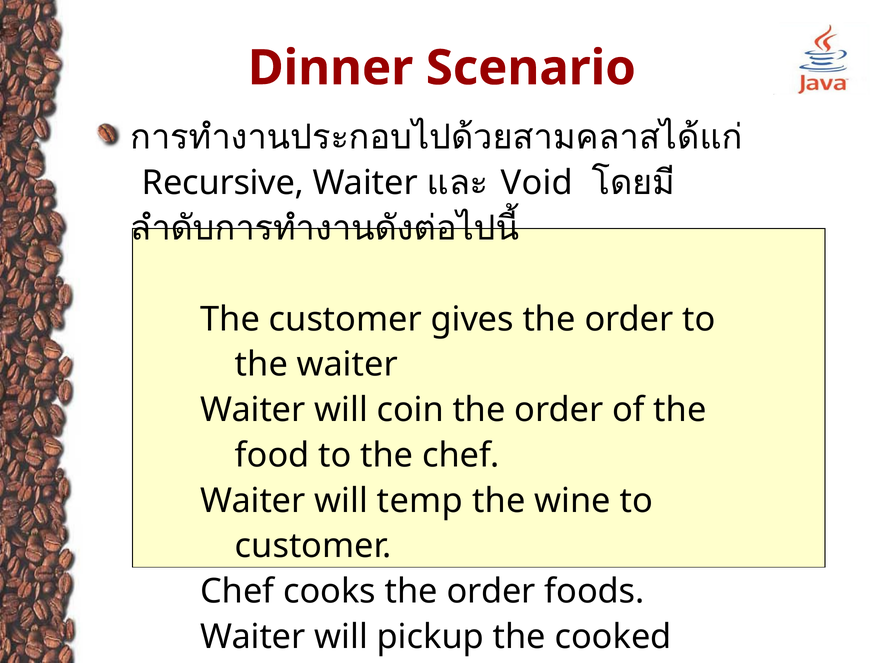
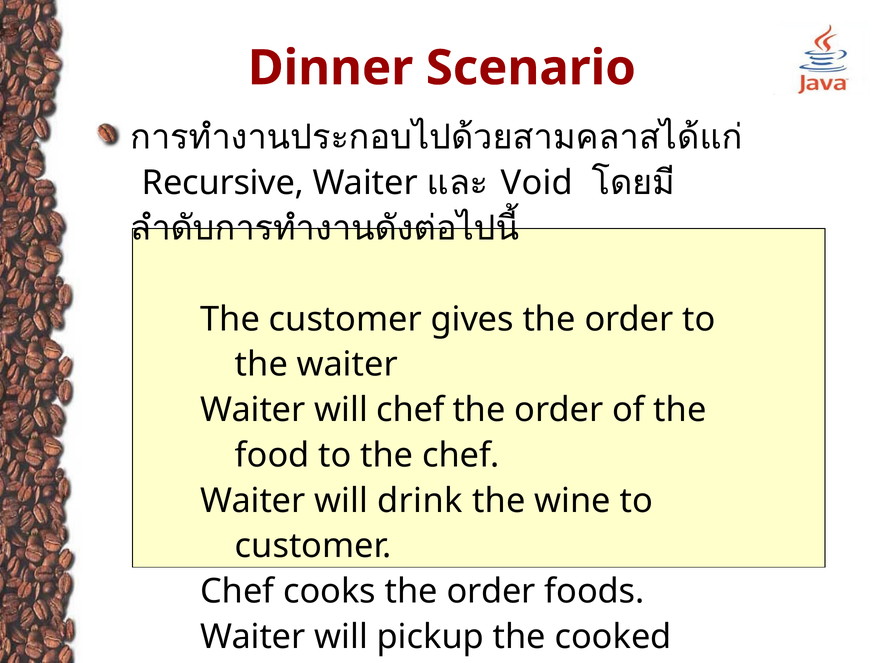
will coin: coin -> chef
temp: temp -> drink
